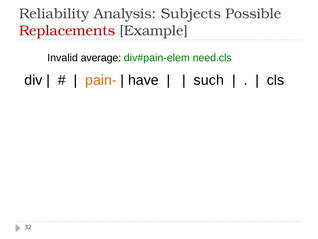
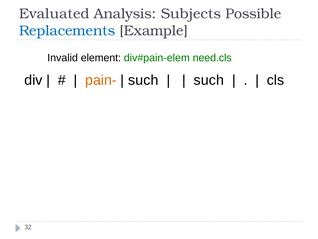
Reliability: Reliability -> Evaluated
Replacements colour: red -> blue
average: average -> element
have at (143, 80): have -> such
